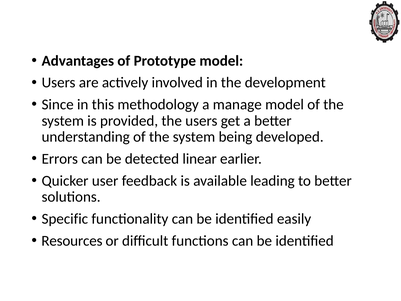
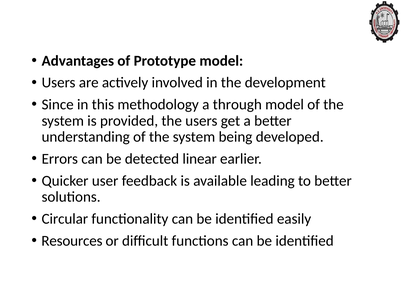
manage: manage -> through
Specific: Specific -> Circular
